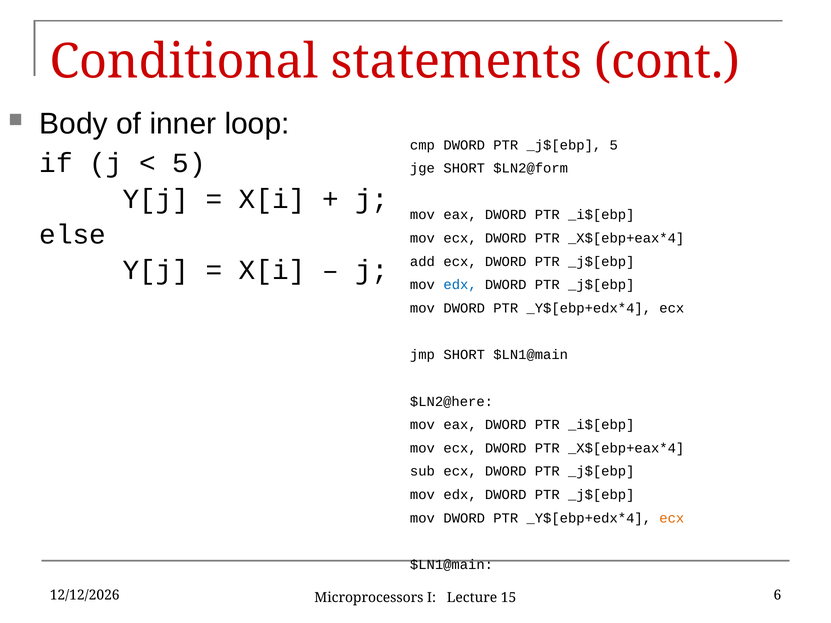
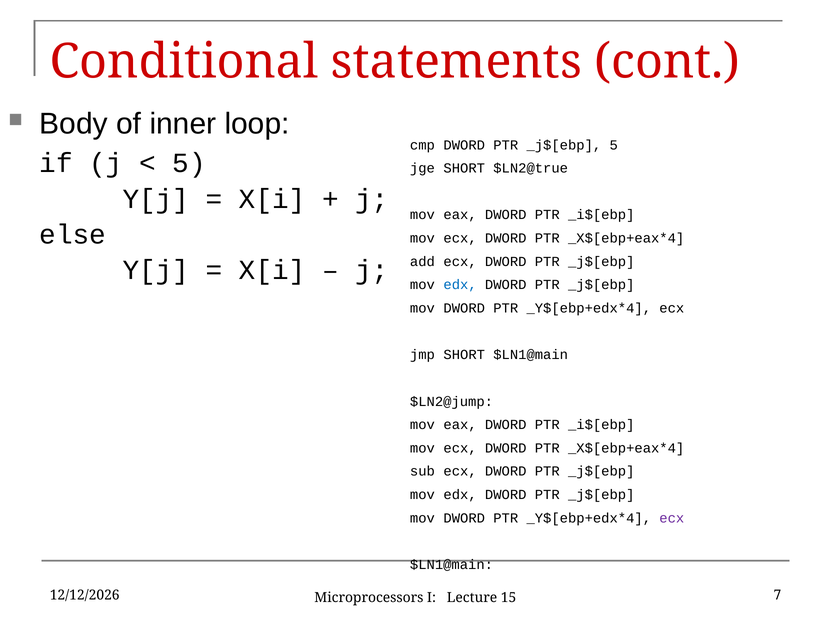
$LN2@form: $LN2@form -> $LN2@true
$LN2@here: $LN2@here -> $LN2@jump
ecx at (672, 518) colour: orange -> purple
6: 6 -> 7
